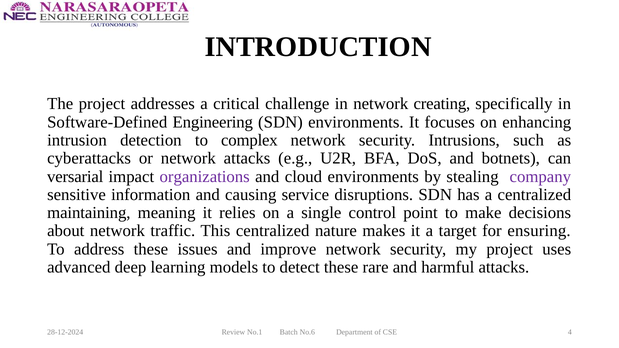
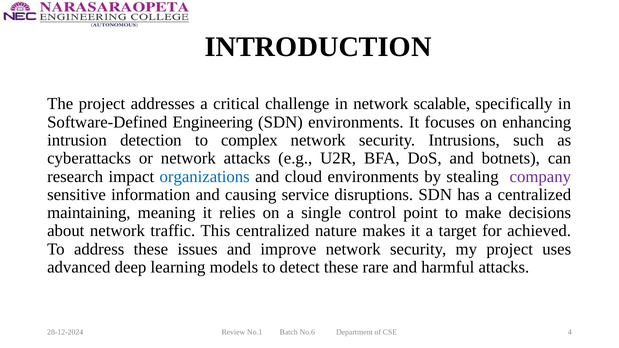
creating: creating -> scalable
versarial: versarial -> research
organizations colour: purple -> blue
ensuring: ensuring -> achieved
